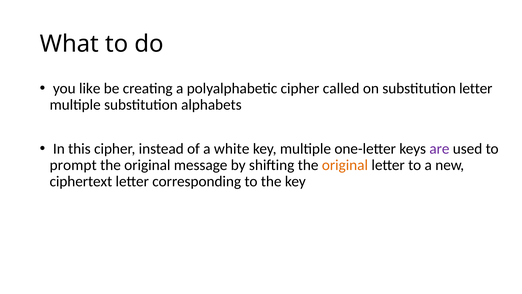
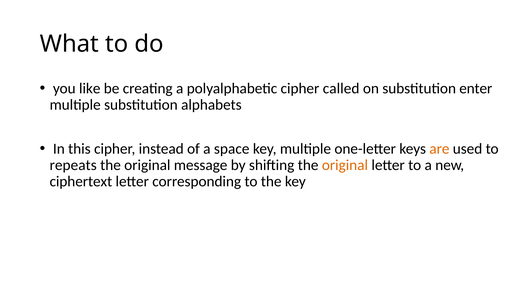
substitution letter: letter -> enter
white: white -> space
are colour: purple -> orange
prompt: prompt -> repeats
